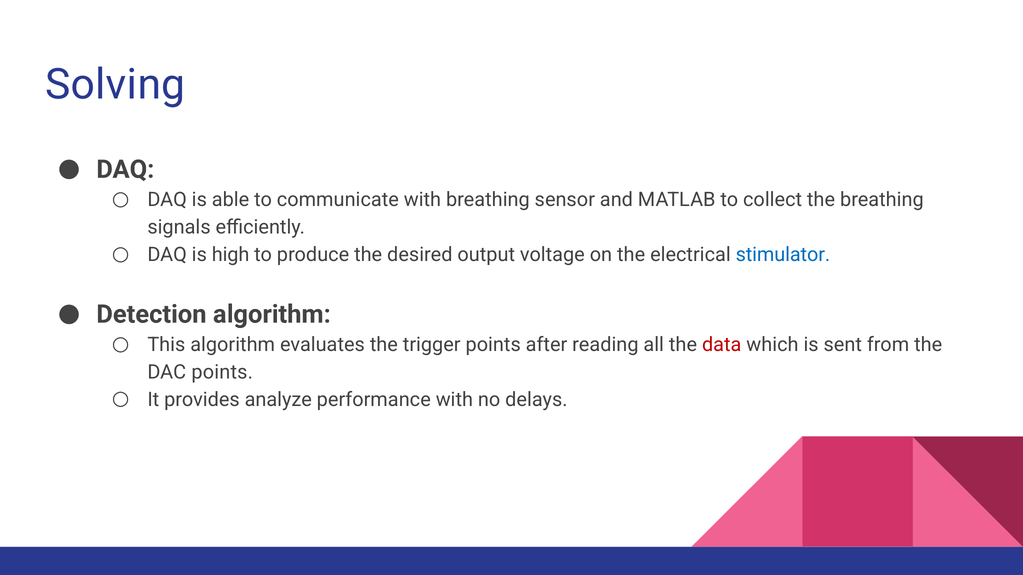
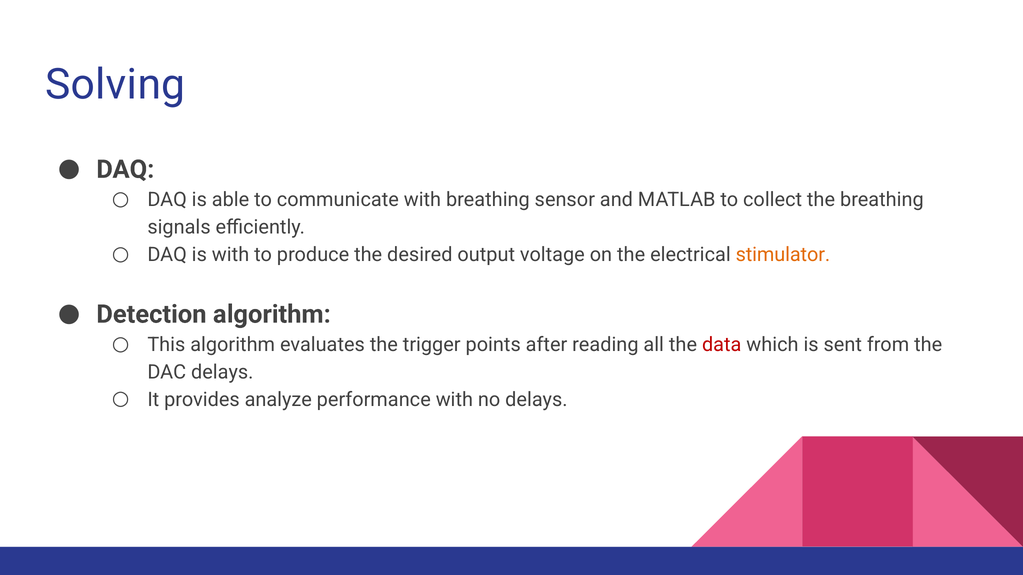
is high: high -> with
stimulator colour: blue -> orange
DAC points: points -> delays
